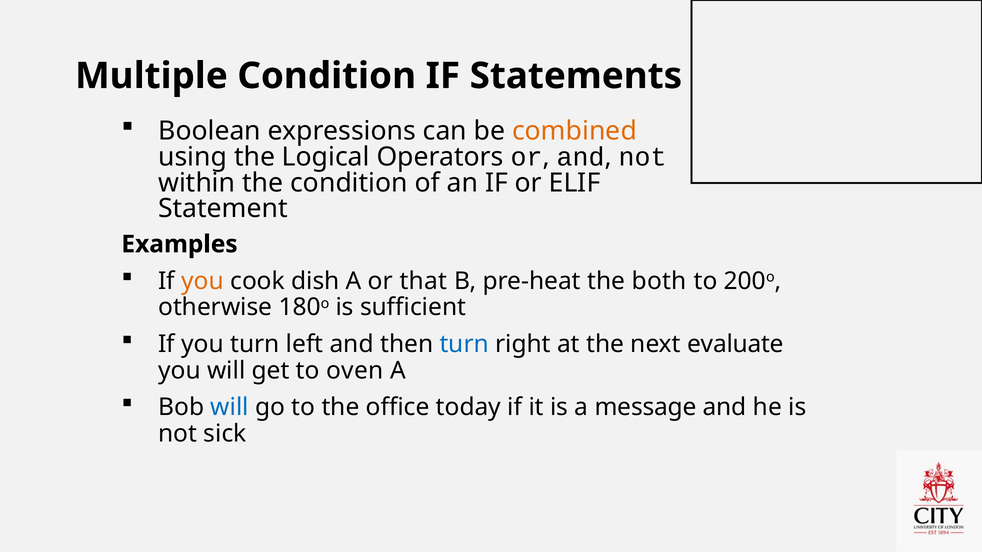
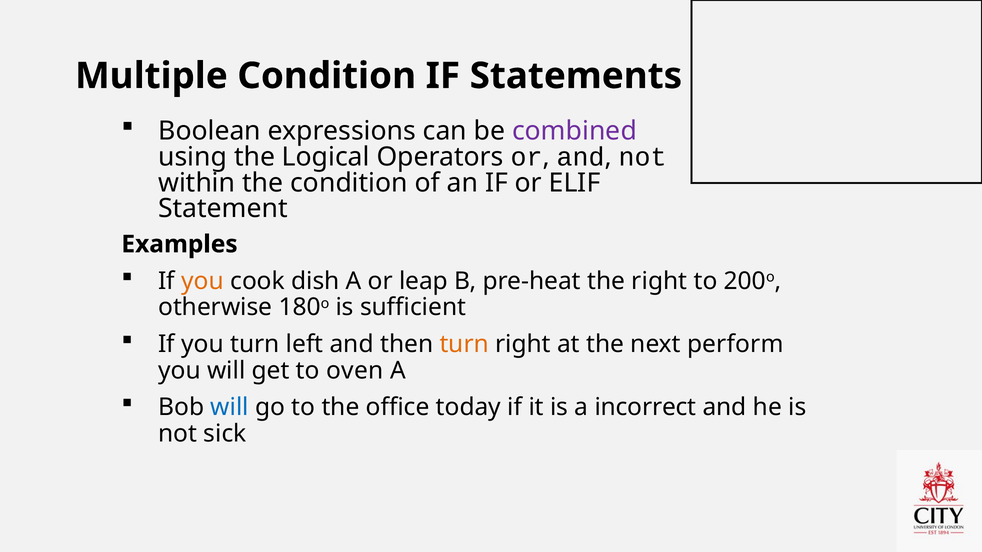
combined colour: orange -> purple
that: that -> leap
the both: both -> right
turn at (464, 344) colour: blue -> orange
evaluate: evaluate -> perform
message: message -> incorrect
